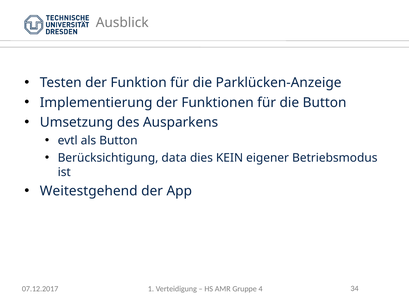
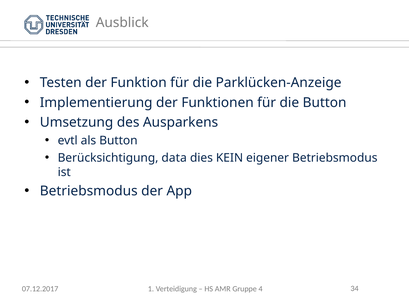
Weitestgehend at (89, 191): Weitestgehend -> Betriebsmodus
